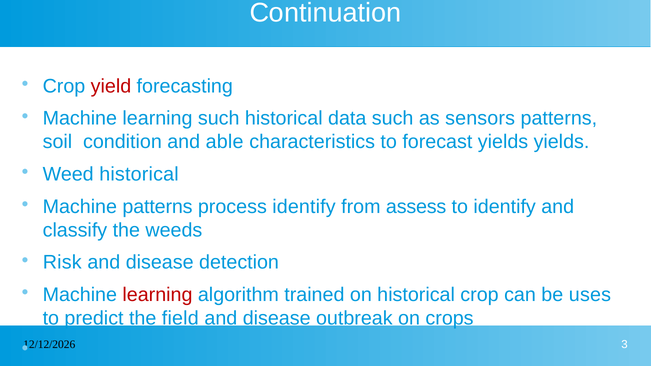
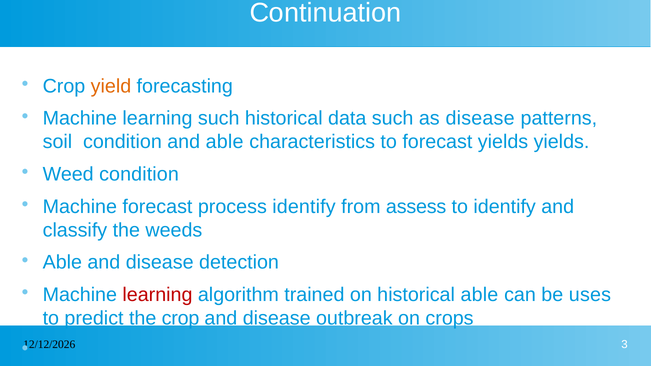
yield colour: red -> orange
as sensors: sensors -> disease
Weed historical: historical -> condition
Machine patterns: patterns -> forecast
Risk at (62, 263): Risk -> Able
historical crop: crop -> able
the field: field -> crop
